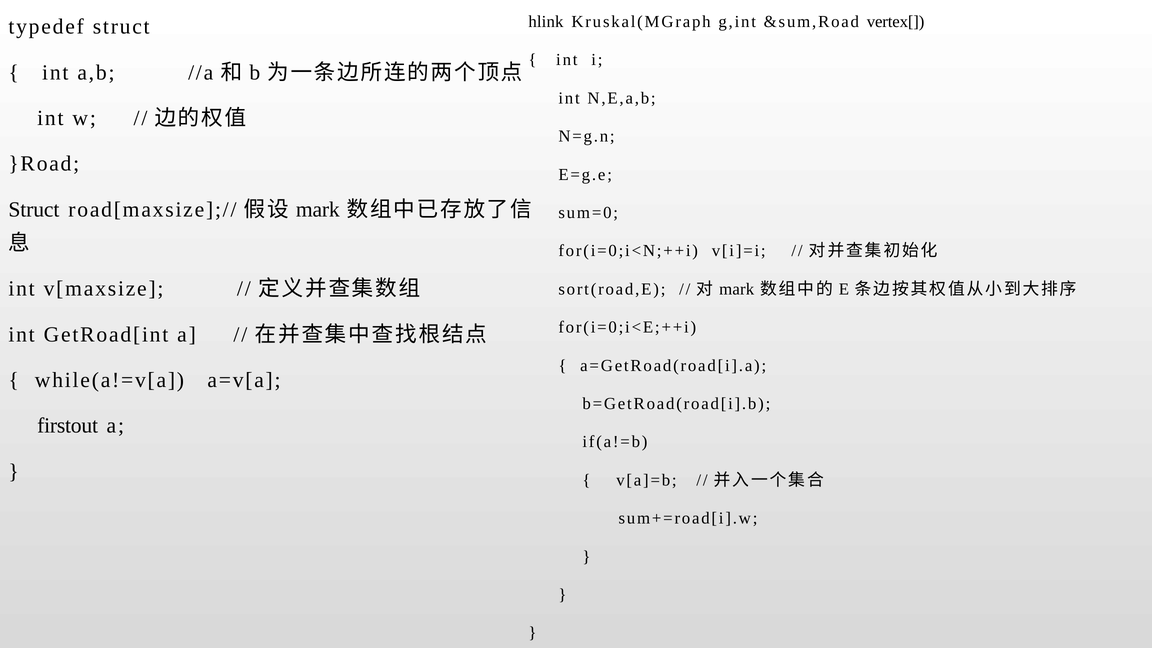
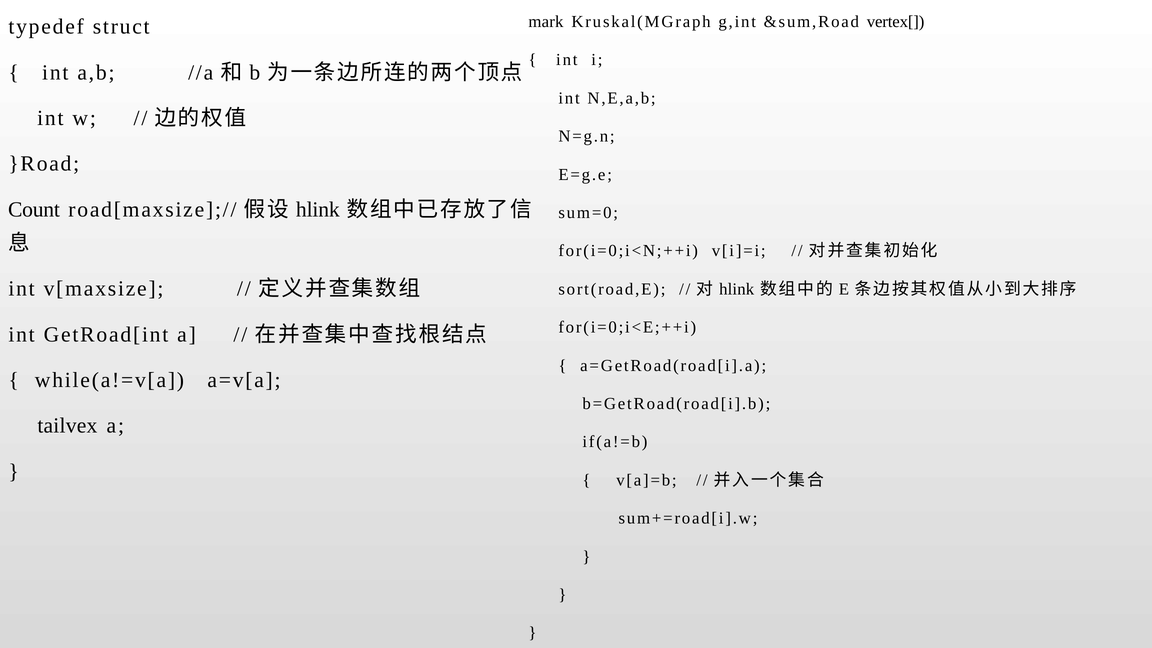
hlink: hlink -> mark
Struct at (34, 209): Struct -> Count
mark at (318, 209): mark -> hlink
mark at (737, 289): mark -> hlink
firstout: firstout -> tailvex
